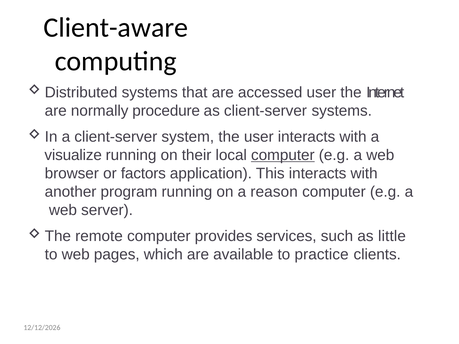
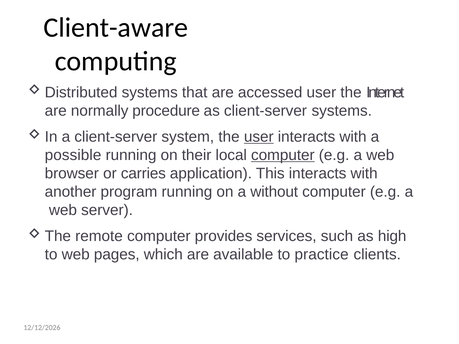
user at (259, 137) underline: none -> present
visualize: visualize -> possible
factors: factors -> carries
reason: reason -> without
little: little -> high
